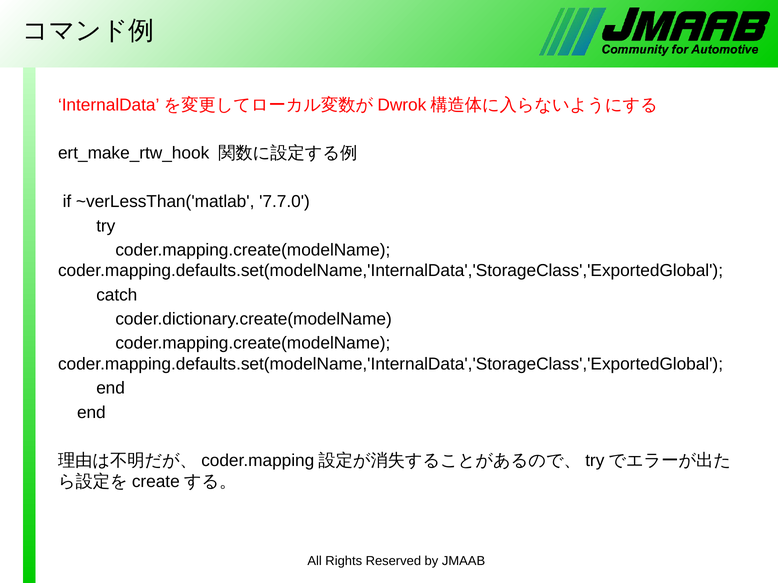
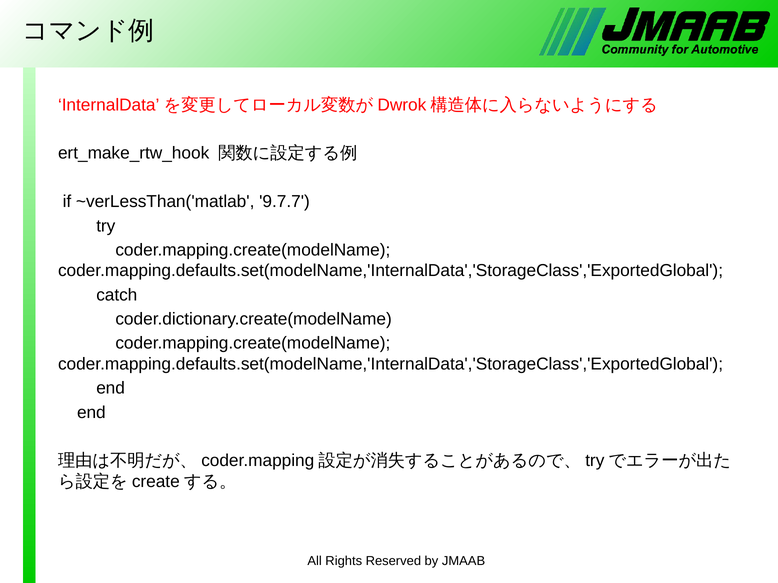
7.7.0: 7.7.0 -> 9.7.7
